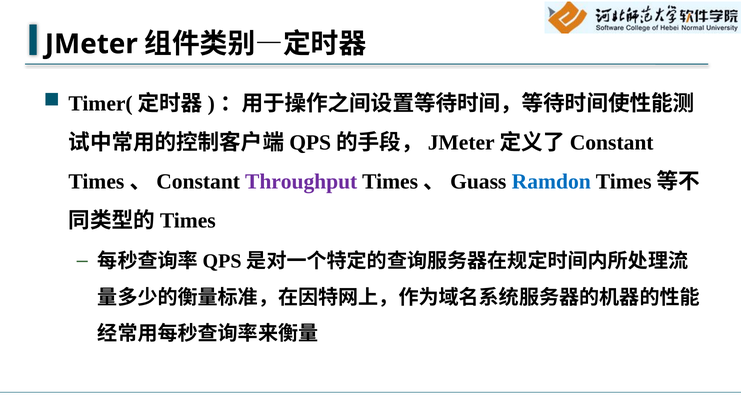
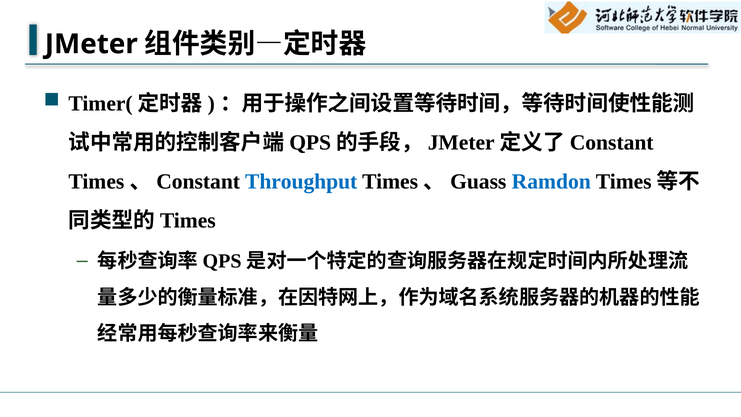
Throughput colour: purple -> blue
